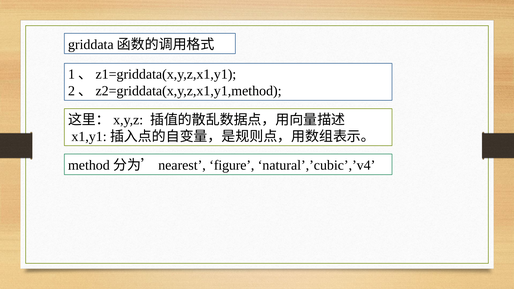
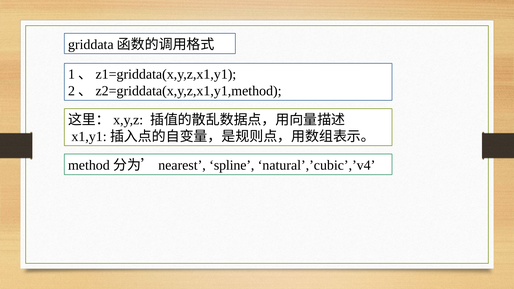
figure: figure -> spline
